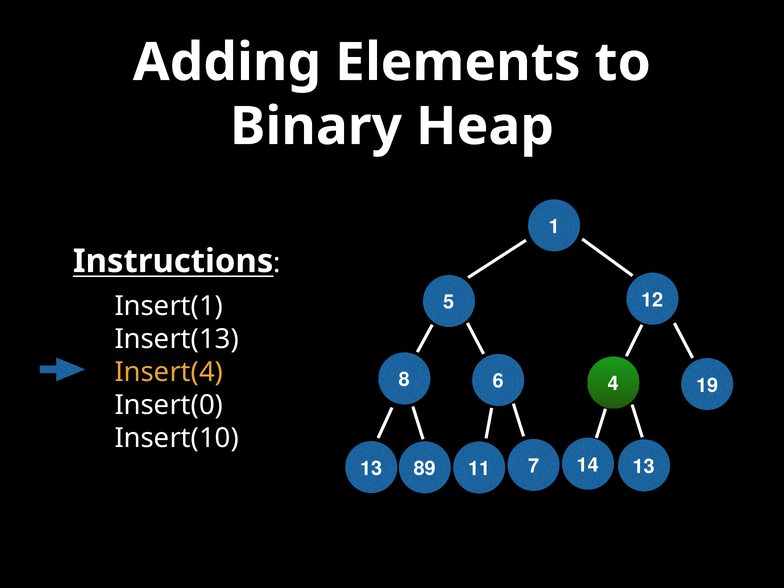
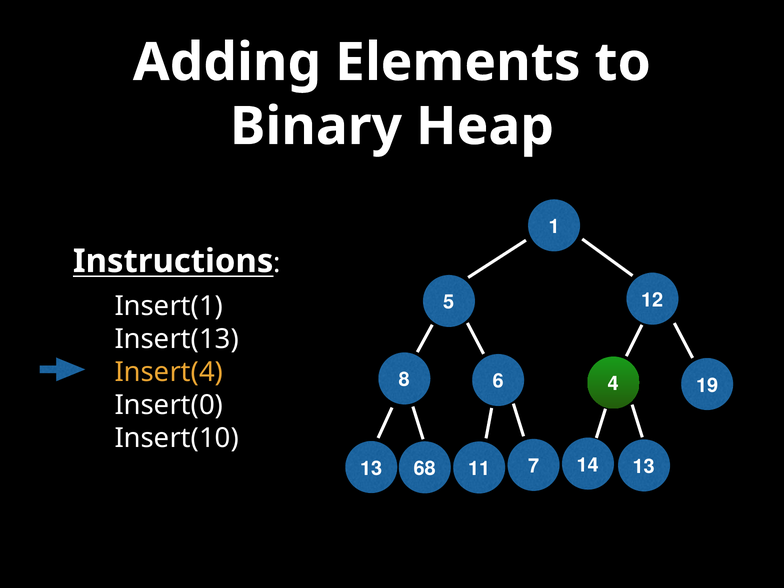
89: 89 -> 68
